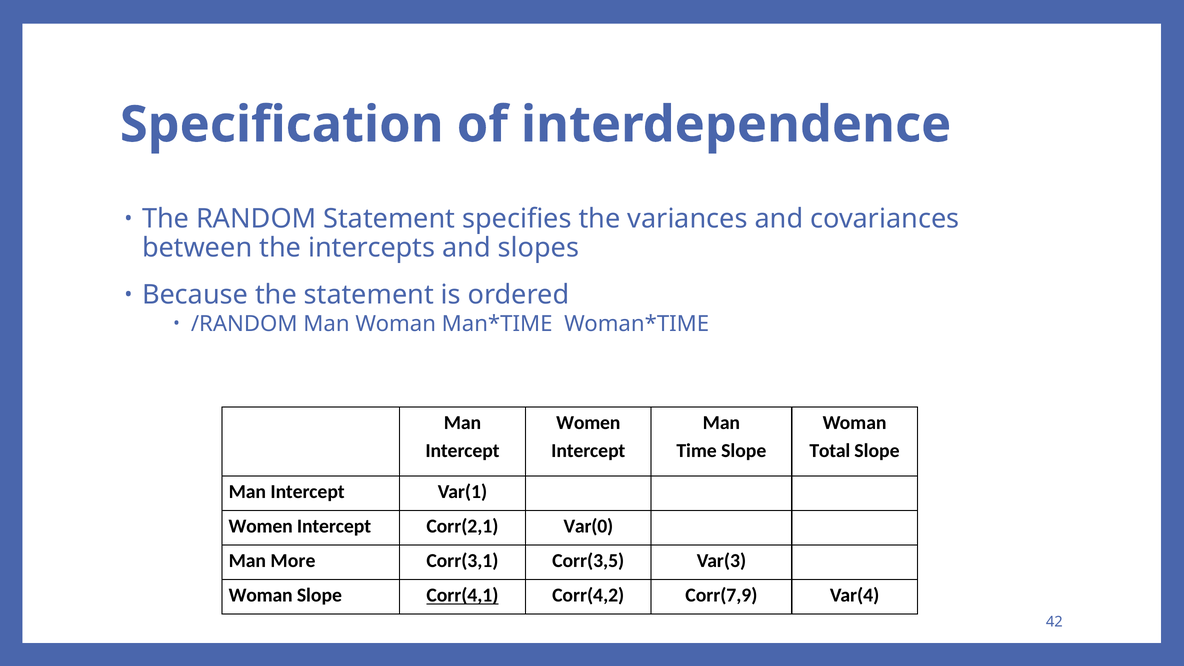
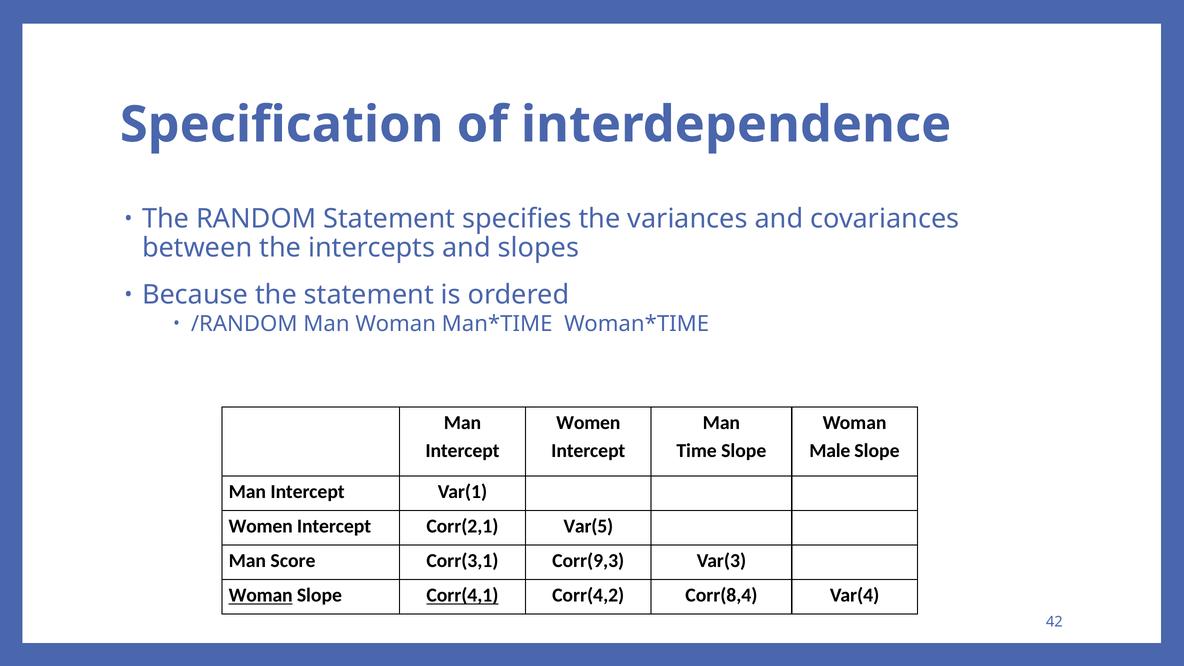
Total: Total -> Male
Var(0: Var(0 -> Var(5
More: More -> Score
Corr(3,5: Corr(3,5 -> Corr(9,3
Woman at (261, 595) underline: none -> present
Corr(7,9: Corr(7,9 -> Corr(8,4
